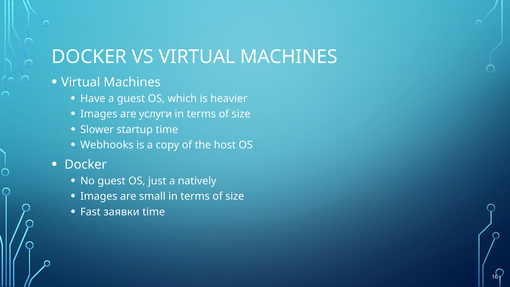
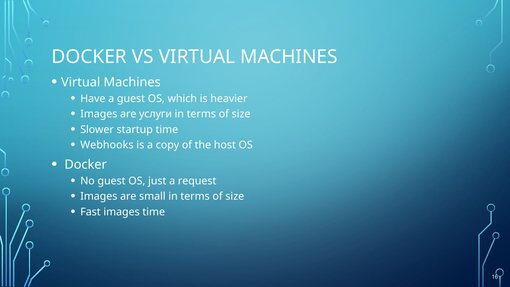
natively: natively -> request
Fast заявки: заявки -> images
